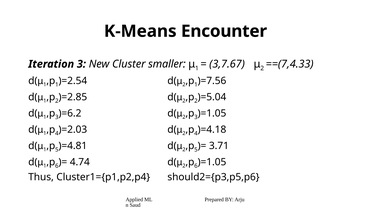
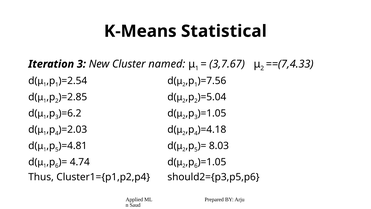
Encounter: Encounter -> Statistical
smaller: smaller -> named
3.71: 3.71 -> 8.03
